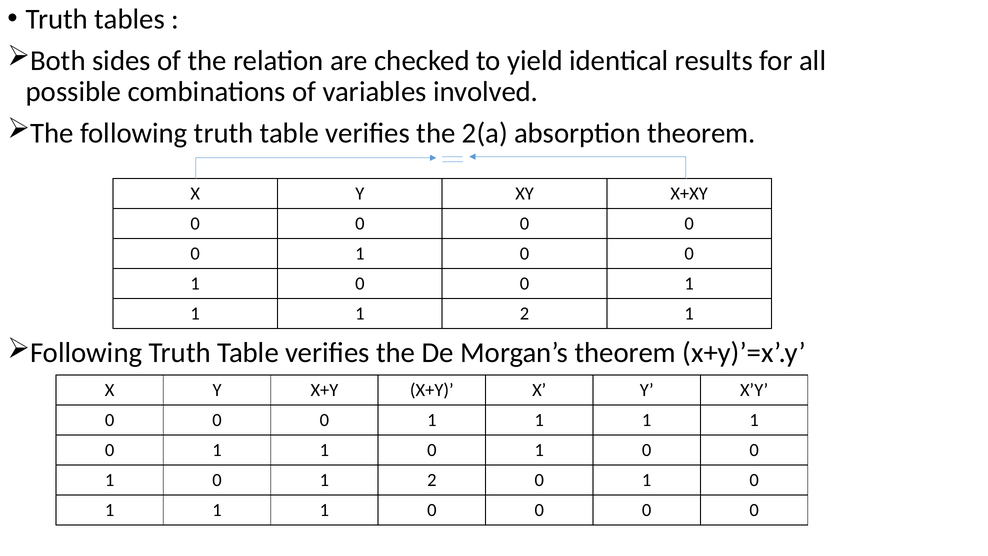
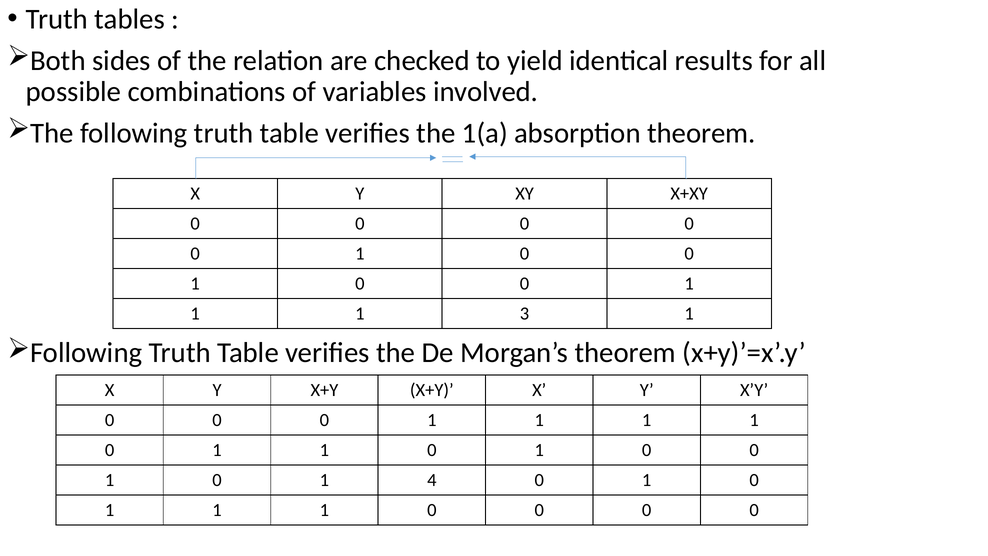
2(a: 2(a -> 1(a
1 1 2: 2 -> 3
0 1 2: 2 -> 4
